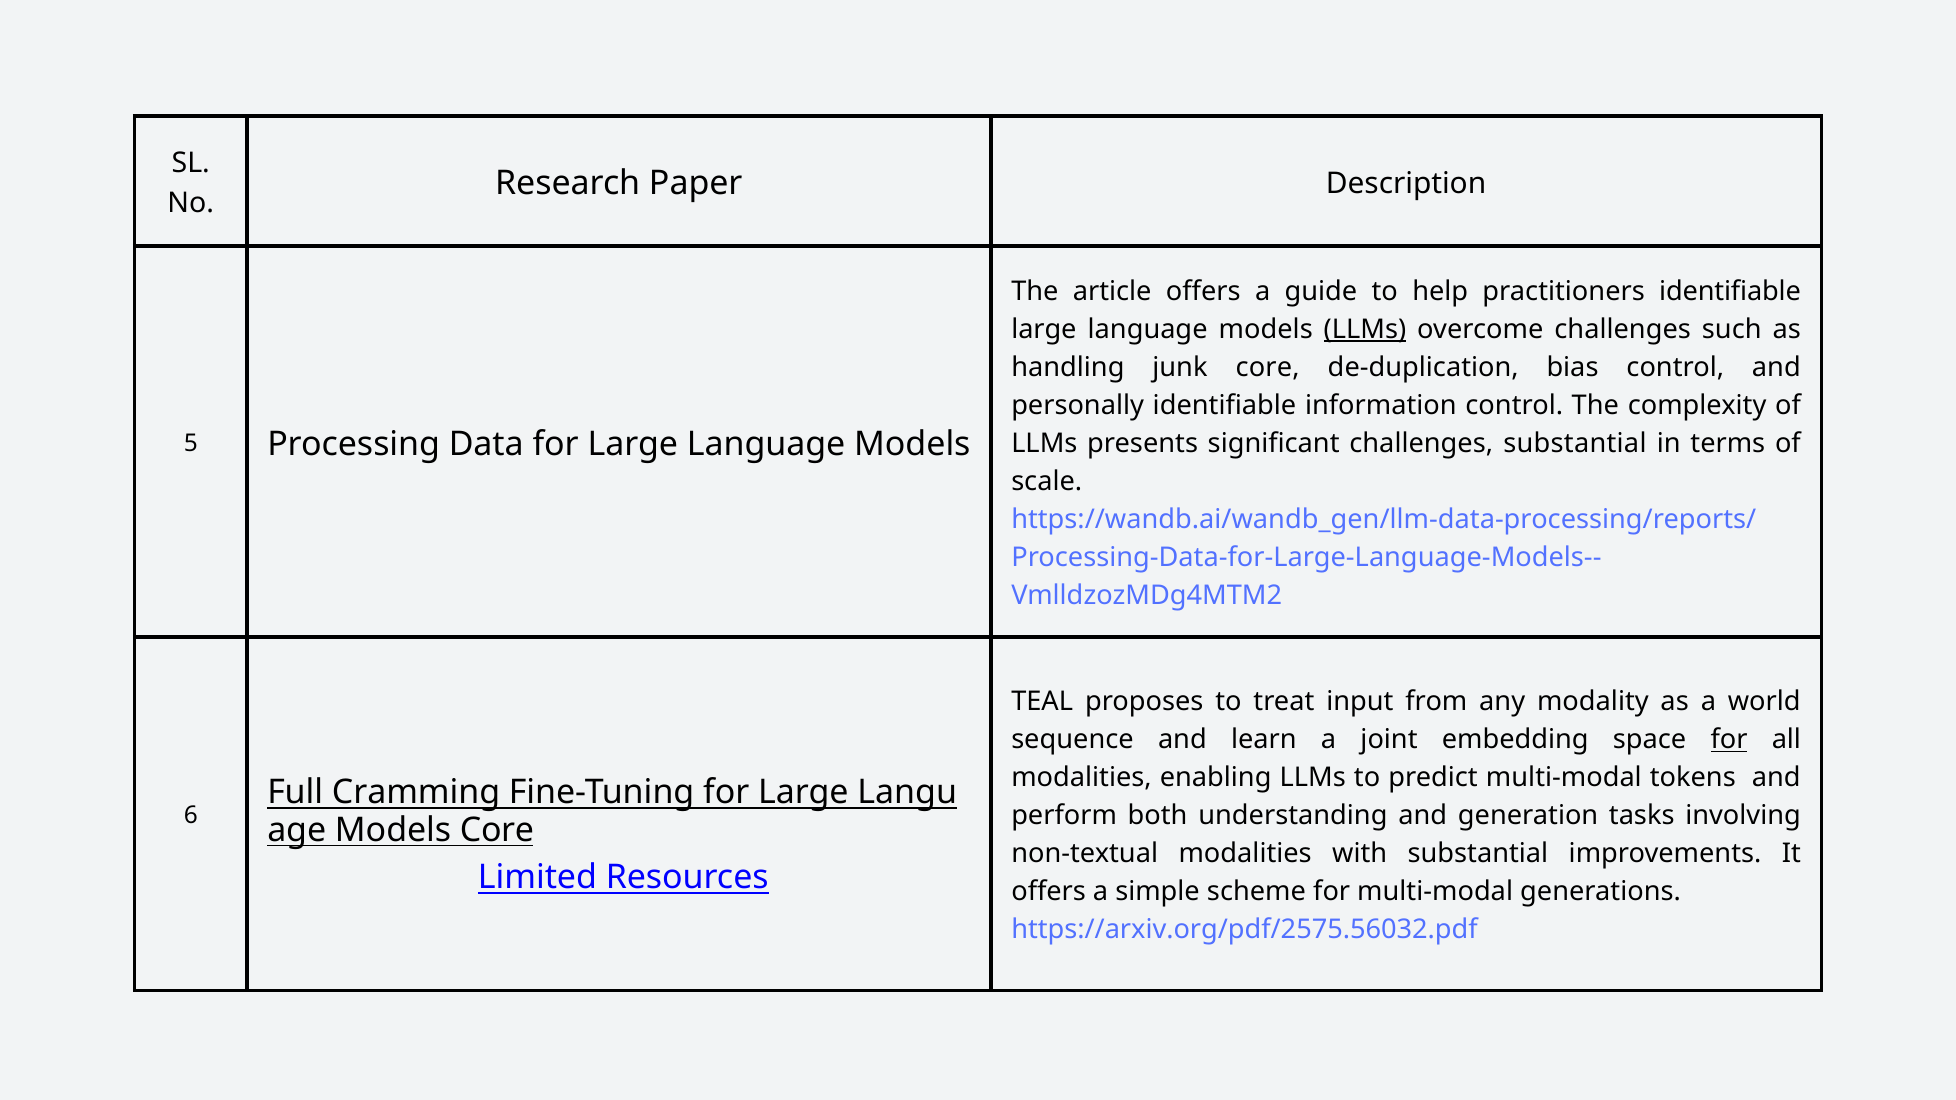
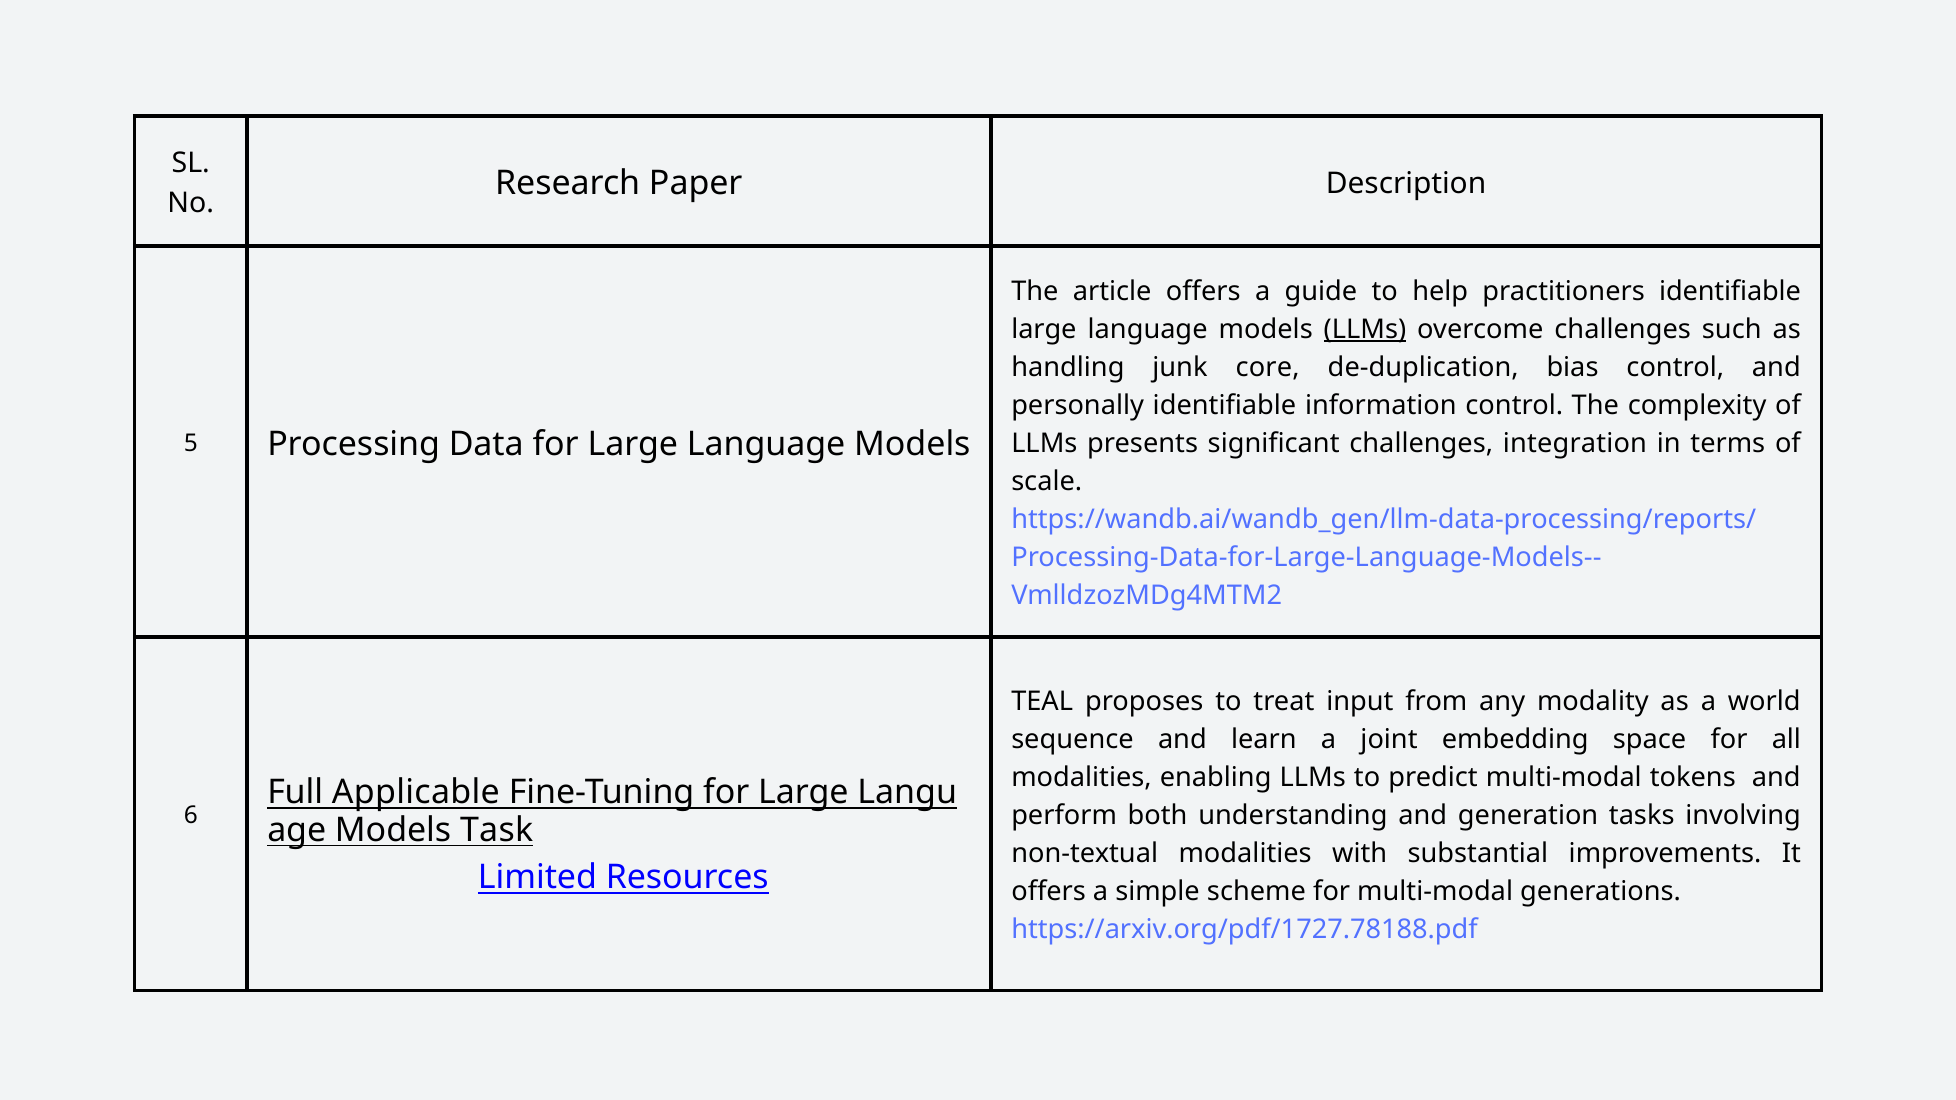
challenges substantial: substantial -> integration
for at (1729, 740) underline: present -> none
Cramming: Cramming -> Applicable
Models Core: Core -> Task
https://arxiv.org/pdf/2575.56032.pdf: https://arxiv.org/pdf/2575.56032.pdf -> https://arxiv.org/pdf/1727.78188.pdf
